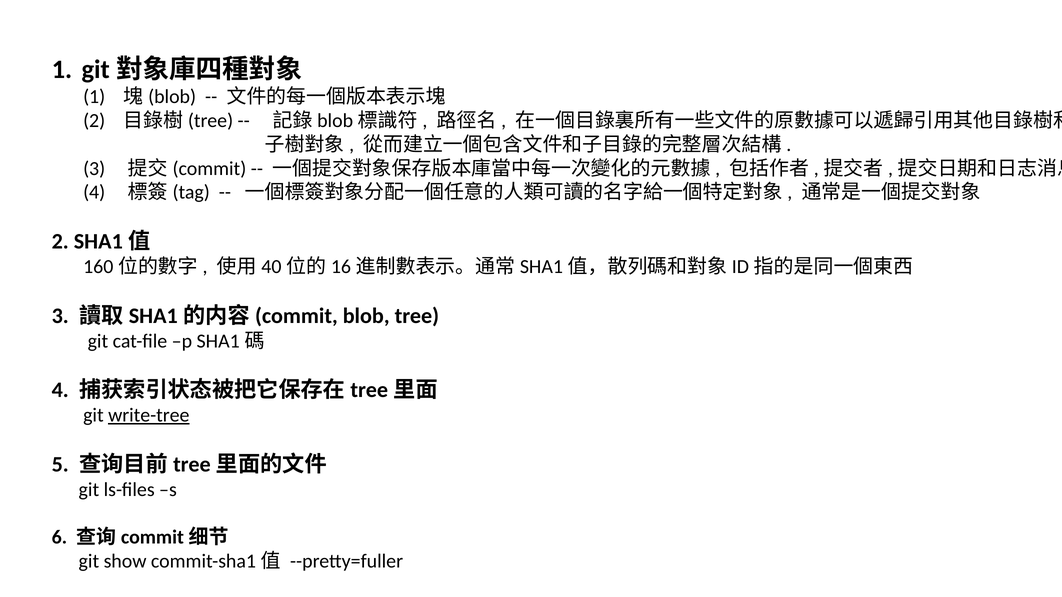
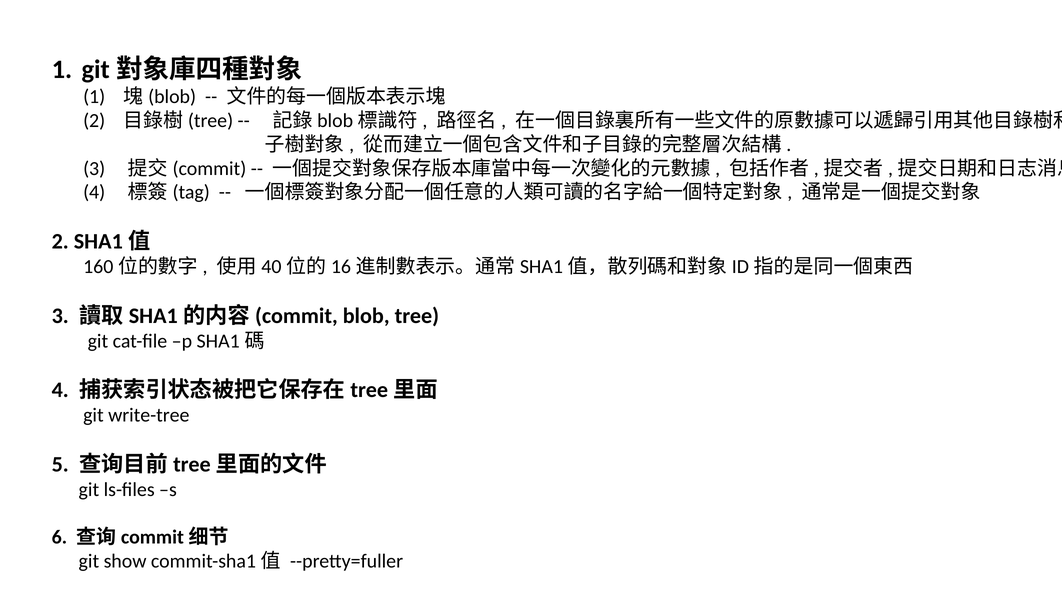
write-tree underline: present -> none
